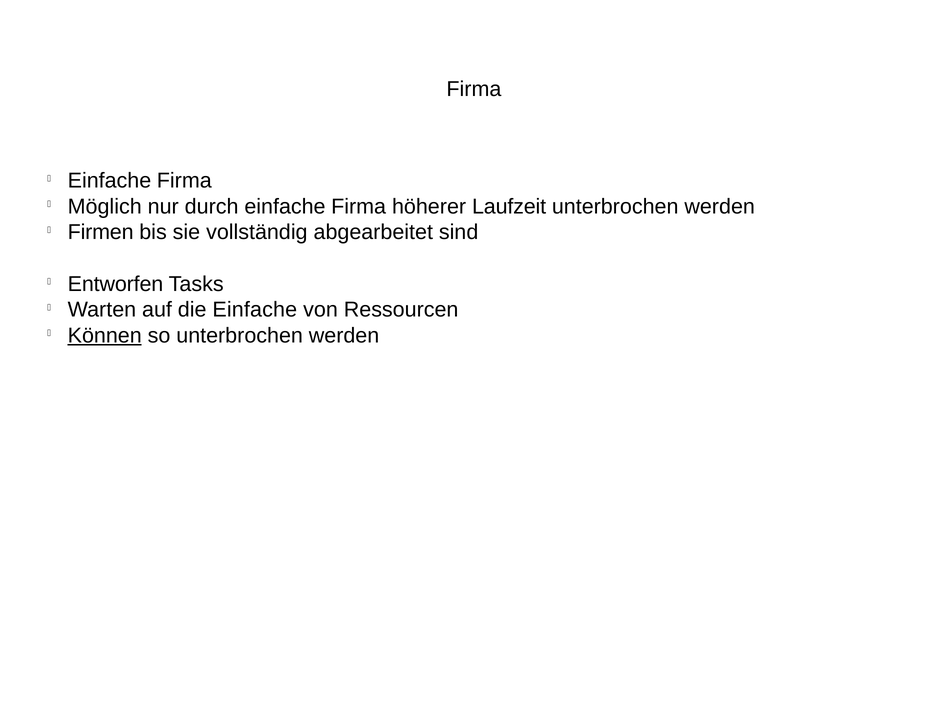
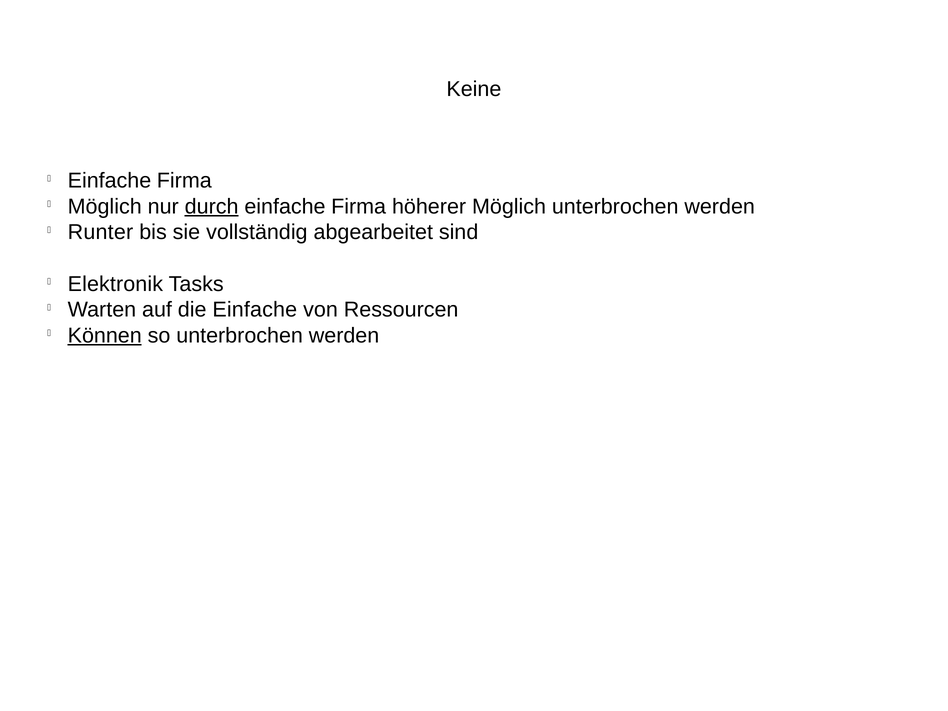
Firma at (474, 89): Firma -> Keine
durch underline: none -> present
höherer Laufzeit: Laufzeit -> Möglich
Firmen: Firmen -> Runter
Entworfen: Entworfen -> Elektronik
